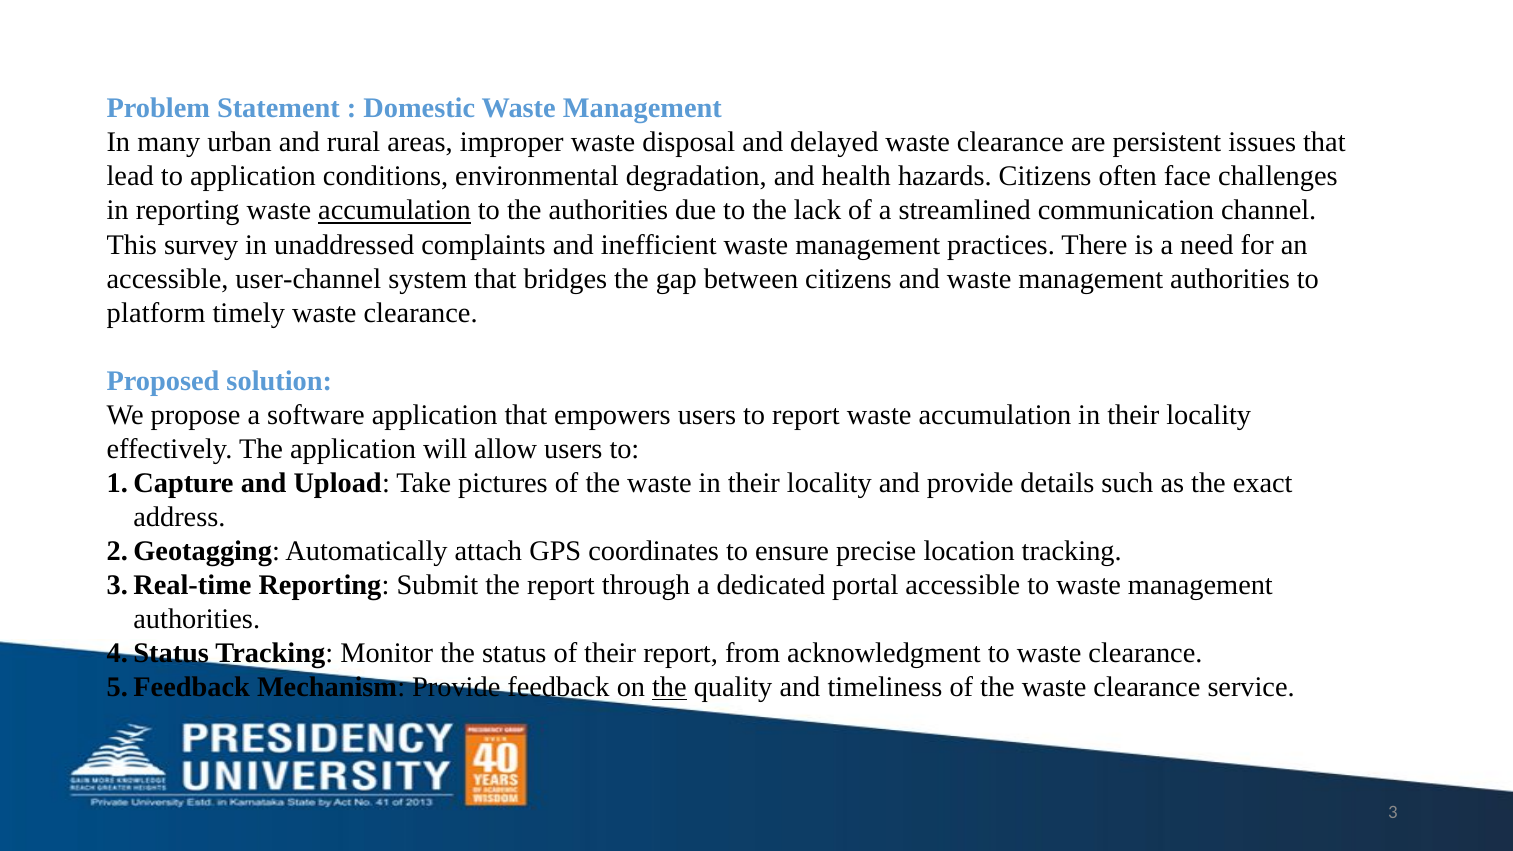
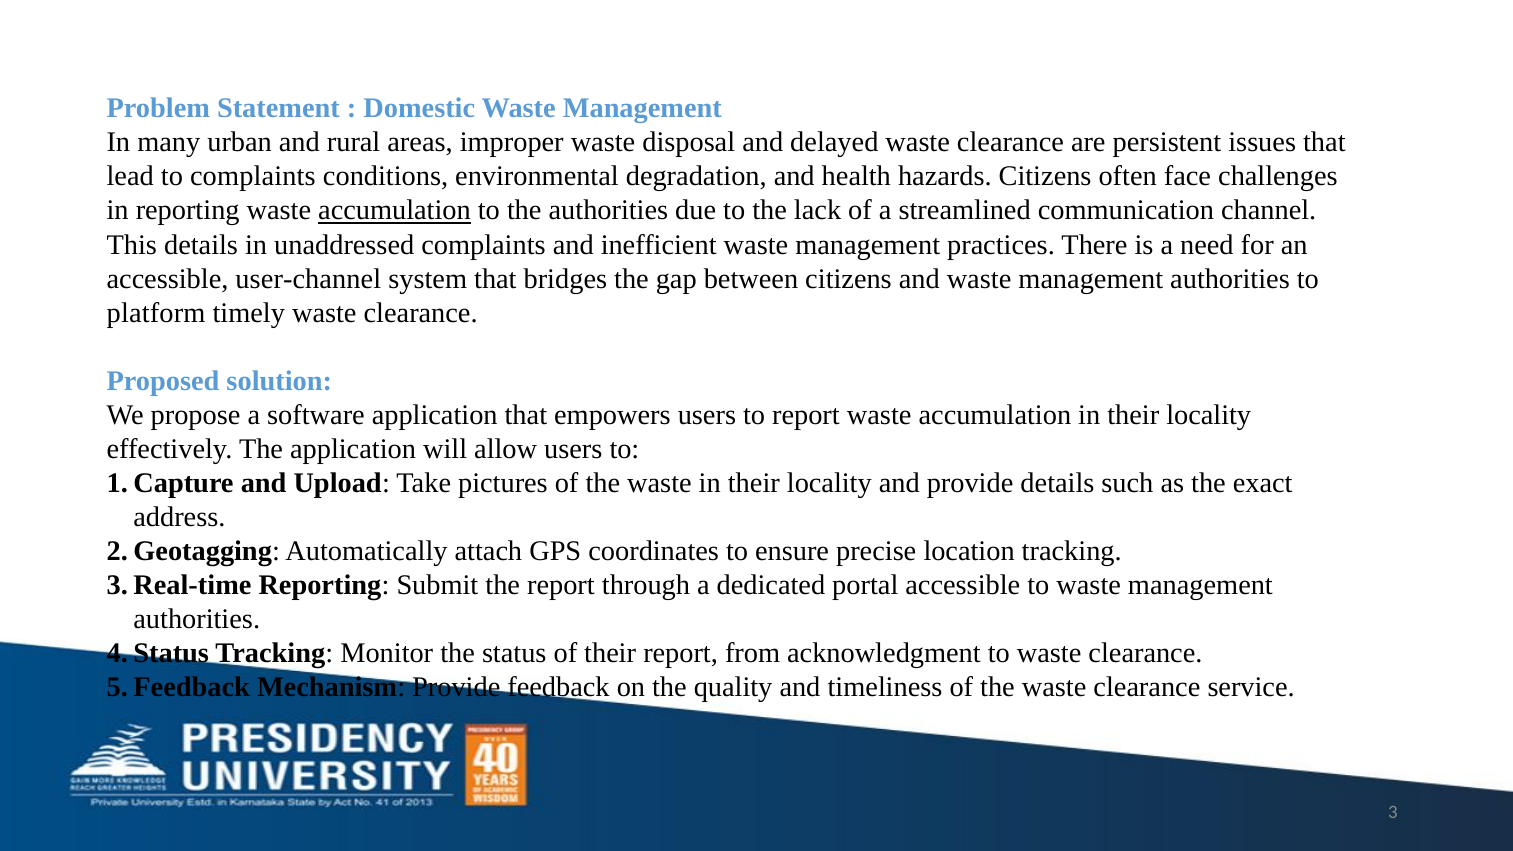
to application: application -> complaints
This survey: survey -> details
the at (669, 687) underline: present -> none
